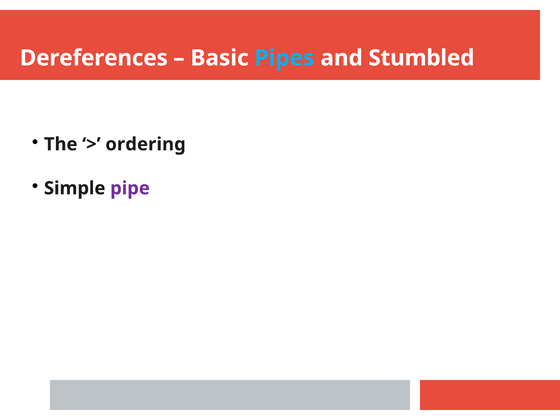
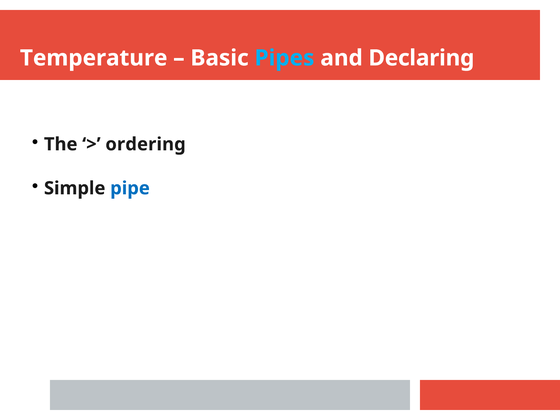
Dereferences: Dereferences -> Temperature
Stumbled: Stumbled -> Declaring
pipe colour: purple -> blue
